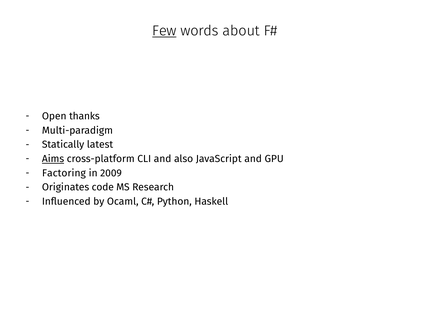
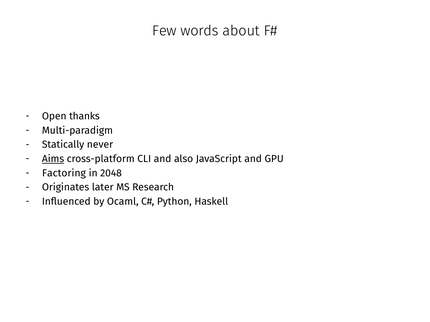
Few underline: present -> none
latest: latest -> never
2009: 2009 -> 2048
code: code -> later
